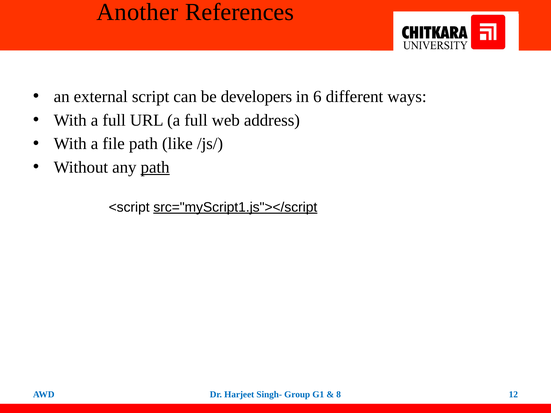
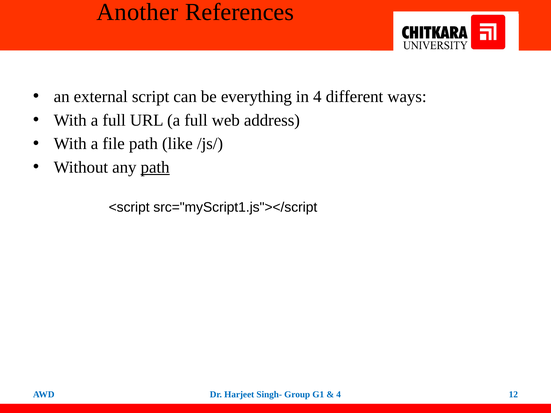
developers: developers -> everything
in 6: 6 -> 4
src="myScript1.js"></script underline: present -> none
8 at (339, 395): 8 -> 4
